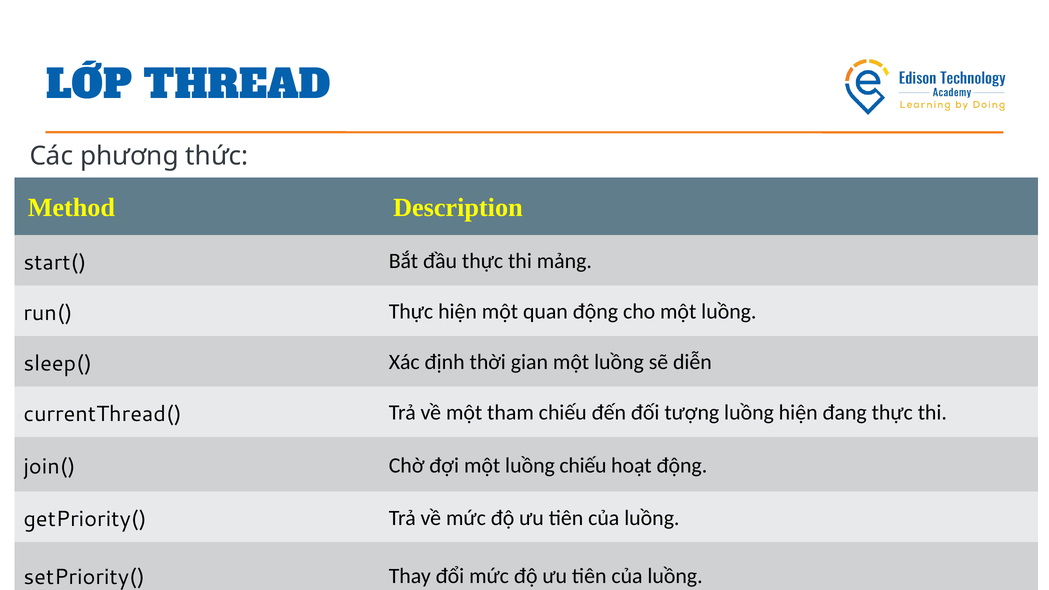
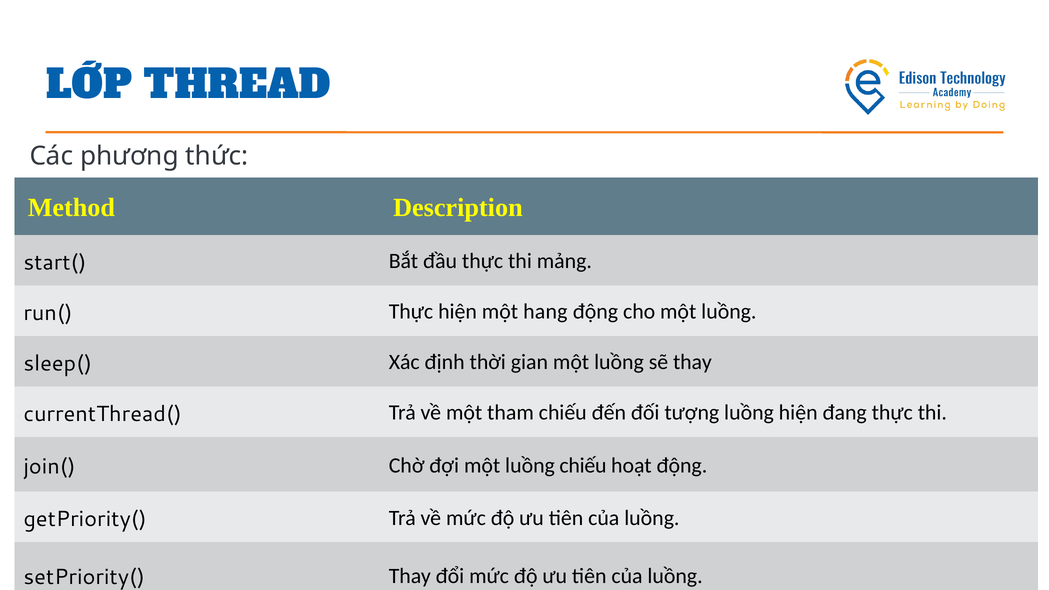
quan: quan -> hang
sẽ diễn: diễn -> thay
